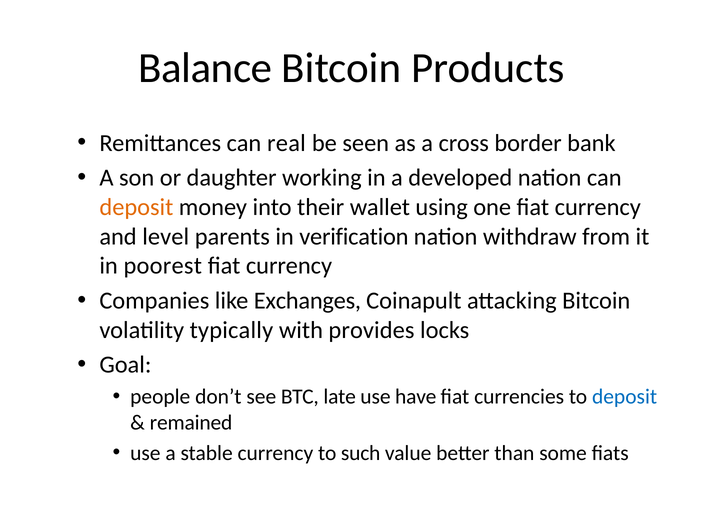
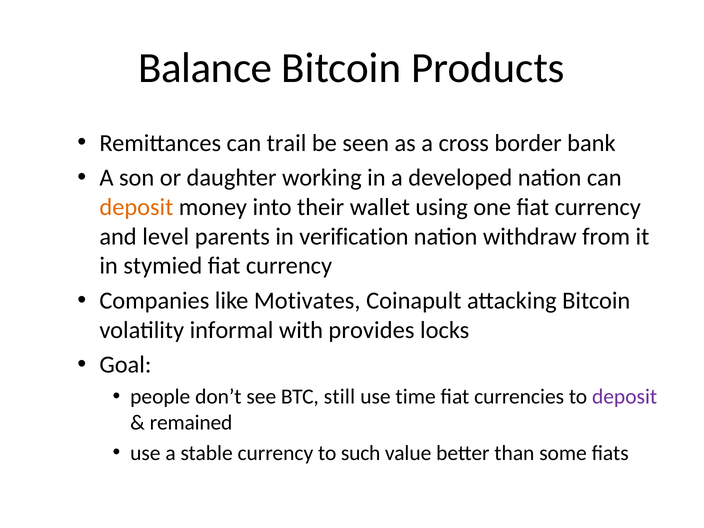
real: real -> trail
poorest: poorest -> stymied
Exchanges: Exchanges -> Motivates
typically: typically -> informal
late: late -> still
have: have -> time
deposit at (625, 397) colour: blue -> purple
